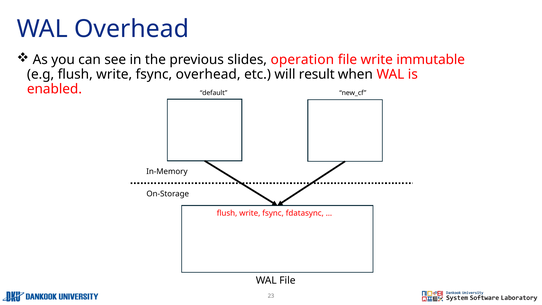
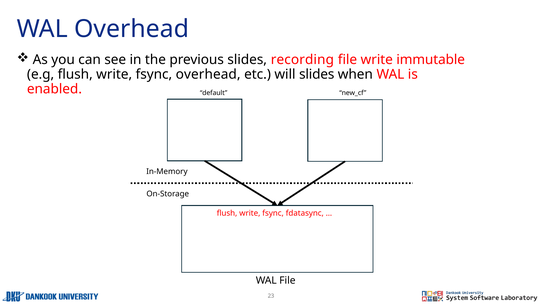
operation: operation -> recording
will result: result -> slides
